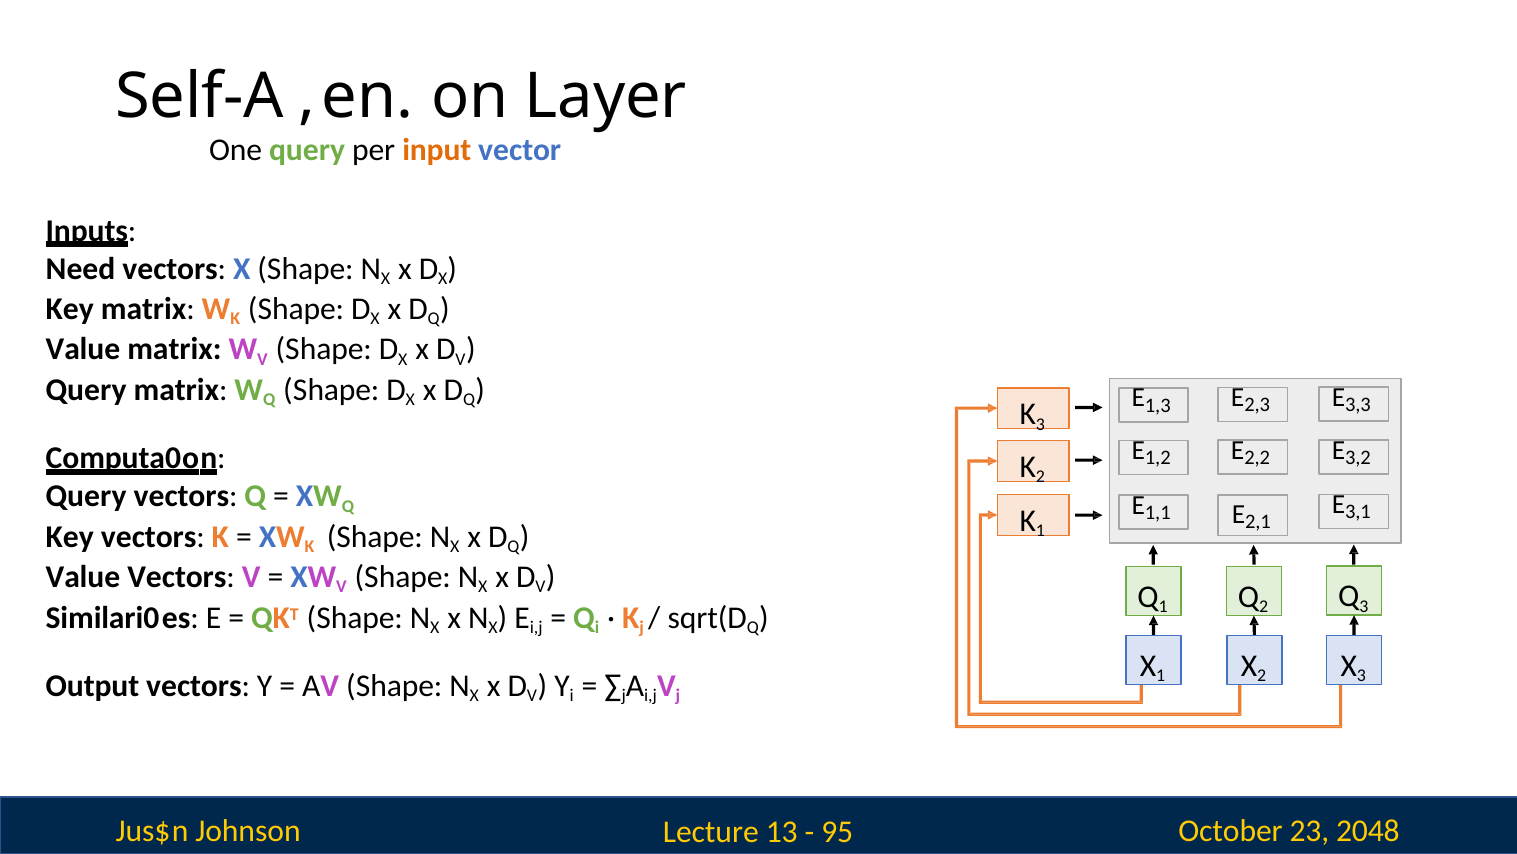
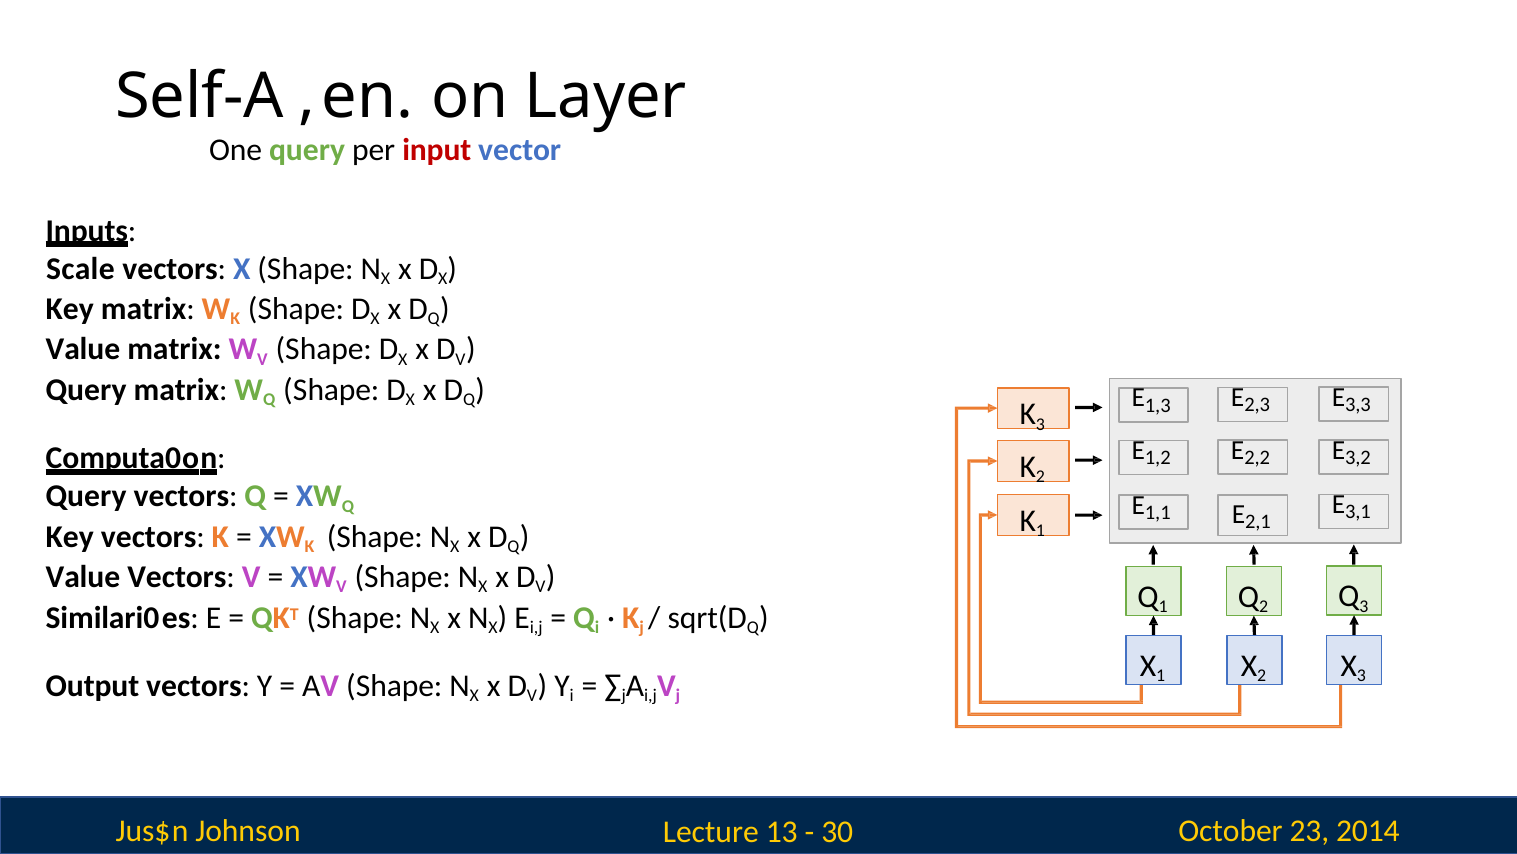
input colour: orange -> red
Need: Need -> Scale
2048: 2048 -> 2014
95: 95 -> 30
